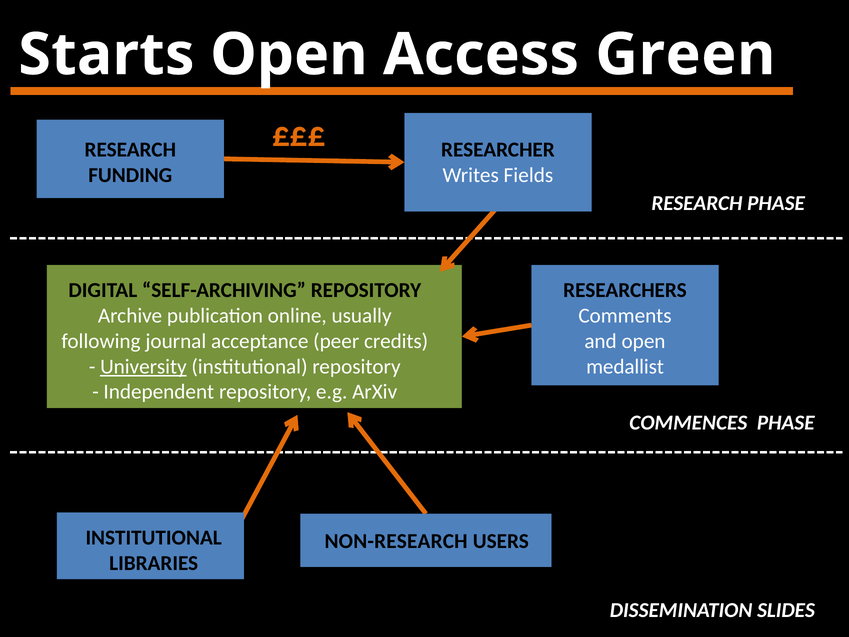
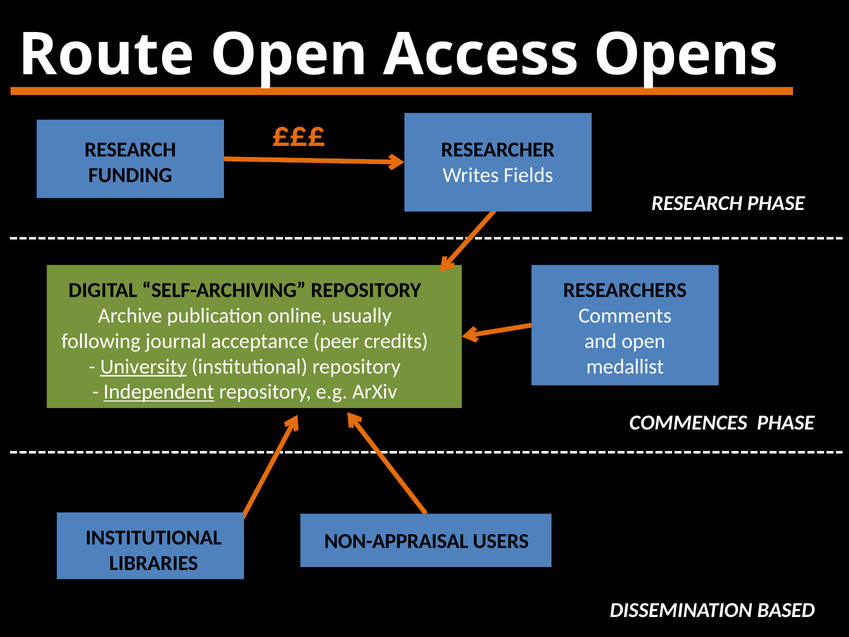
Starts: Starts -> Route
Green: Green -> Opens
Independent underline: none -> present
NON-RESEARCH: NON-RESEARCH -> NON-APPRAISAL
SLIDES: SLIDES -> BASED
